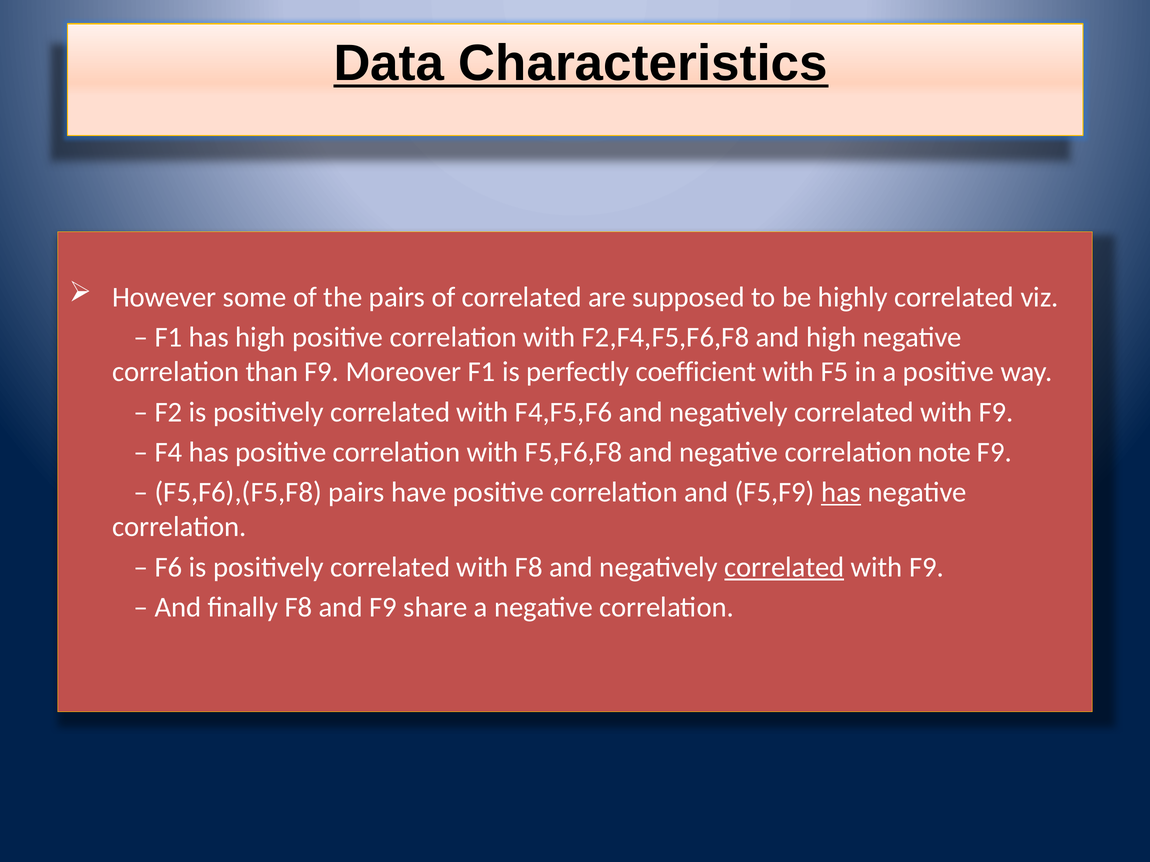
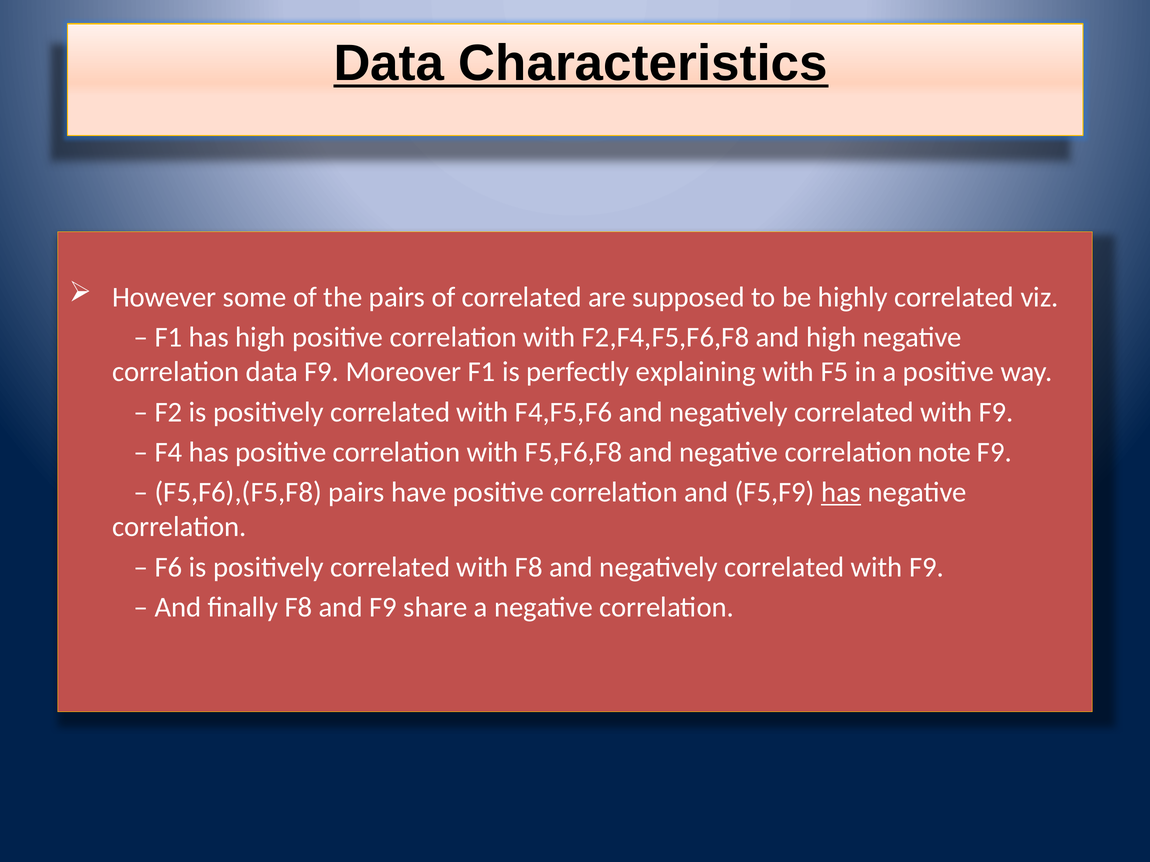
than at (272, 372): than -> data
coefficient: coefficient -> explaining
correlated at (784, 568) underline: present -> none
